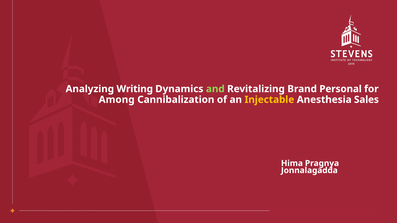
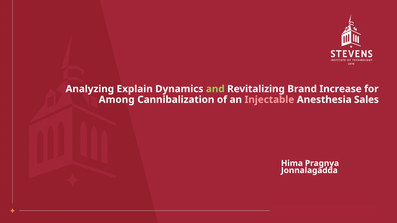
Writing: Writing -> Explain
Personal: Personal -> Increase
Injectable colour: yellow -> pink
